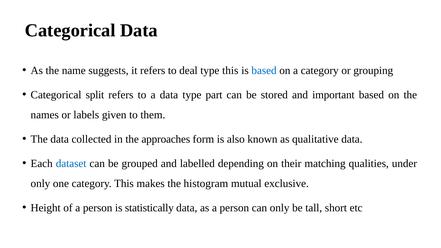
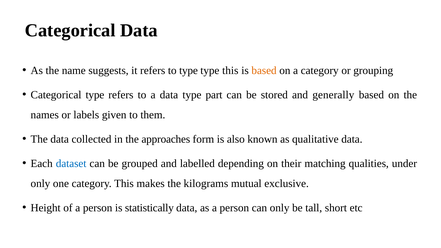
to deal: deal -> type
based at (264, 70) colour: blue -> orange
Categorical split: split -> type
important: important -> generally
histogram: histogram -> kilograms
